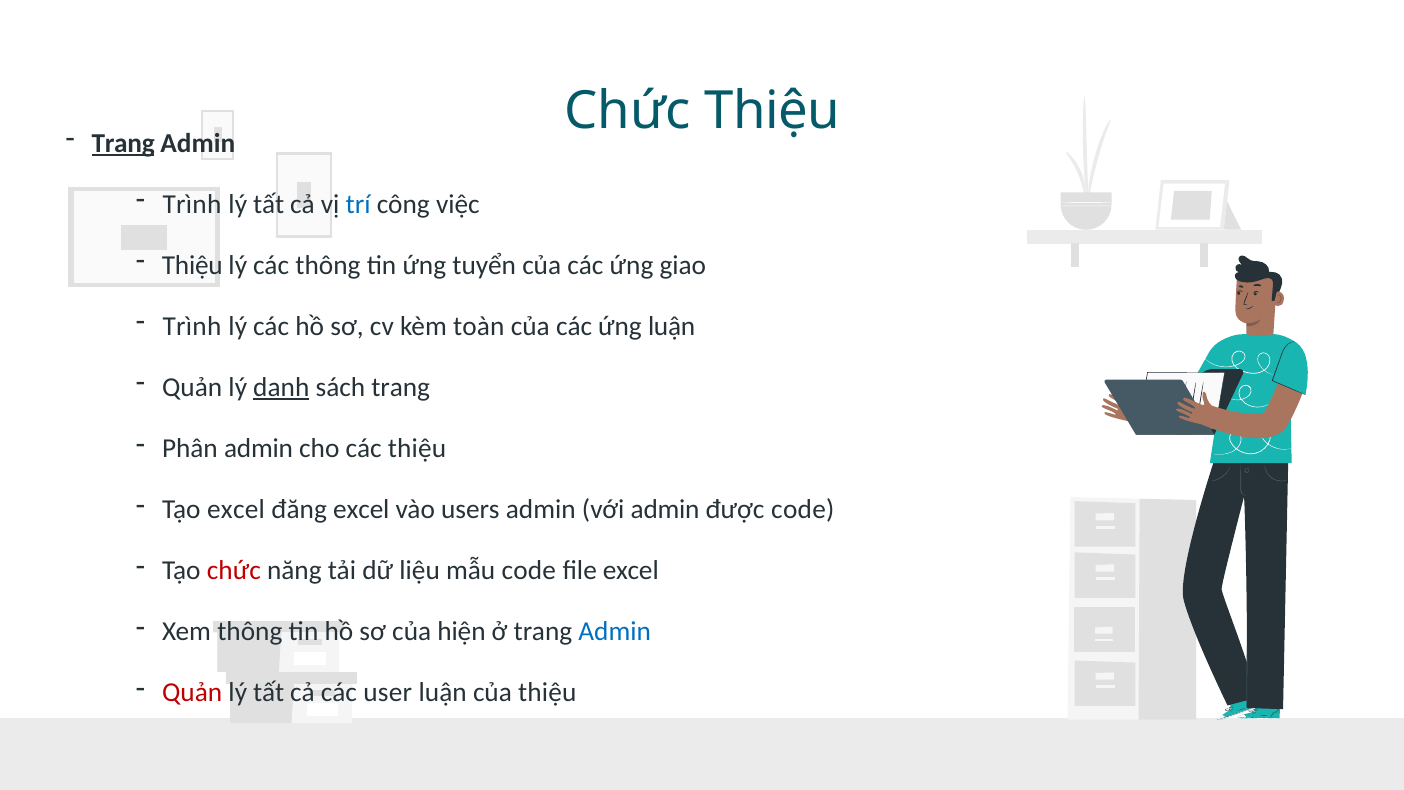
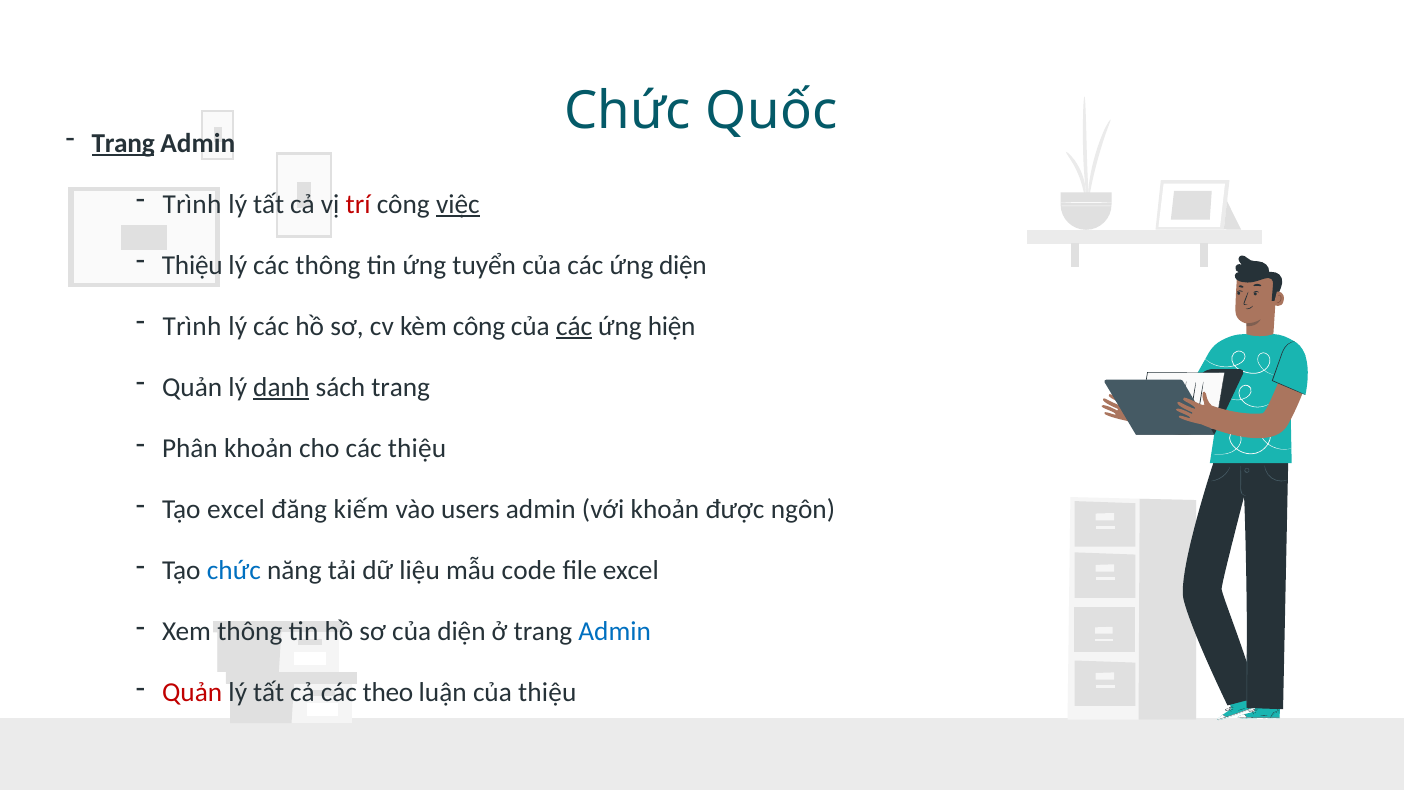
Chức Thiệu: Thiệu -> Quốc
trí colour: blue -> red
việc underline: none -> present
ứng giao: giao -> diện
kèm toàn: toàn -> công
các at (574, 326) underline: none -> present
ứng luận: luận -> hiện
Phân admin: admin -> khoản
đăng excel: excel -> kiếm
với admin: admin -> khoản
được code: code -> ngôn
chức at (234, 570) colour: red -> blue
của hiện: hiện -> diện
user: user -> theo
